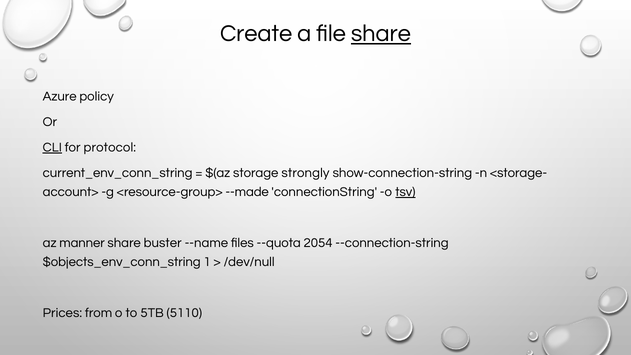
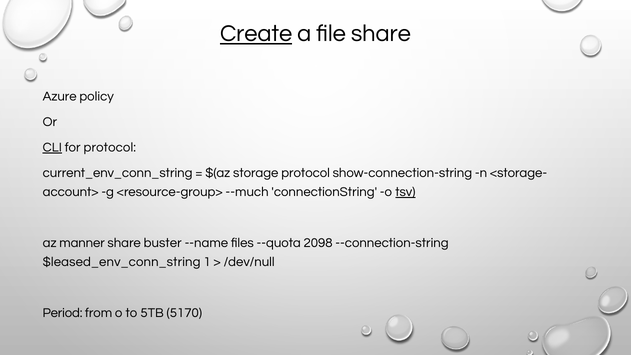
Create underline: none -> present
share at (381, 34) underline: present -> none
storage strongly: strongly -> protocol
--made: --made -> --much
2054: 2054 -> 2098
$objects_env_conn_string: $objects_env_conn_string -> $leased_env_conn_string
Prices: Prices -> Period
5110: 5110 -> 5170
